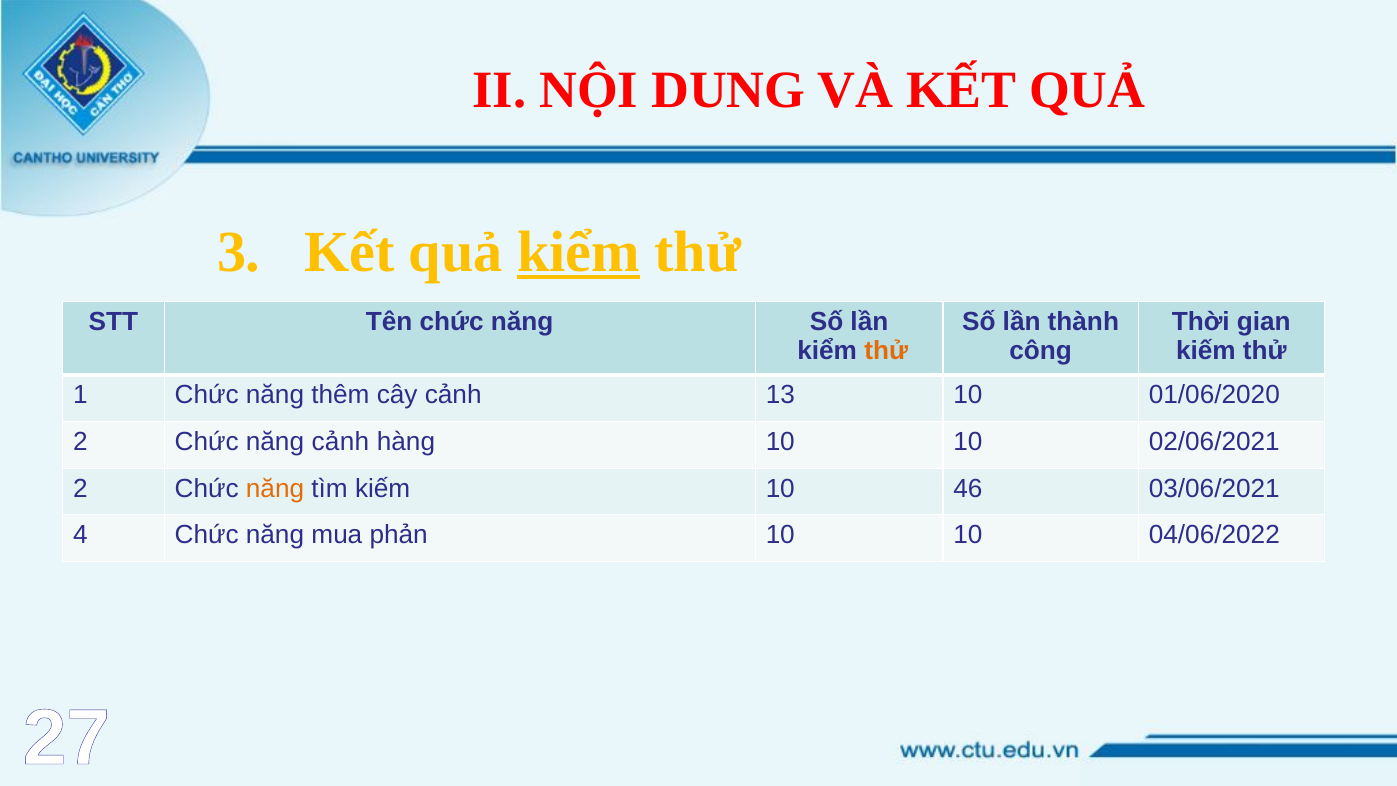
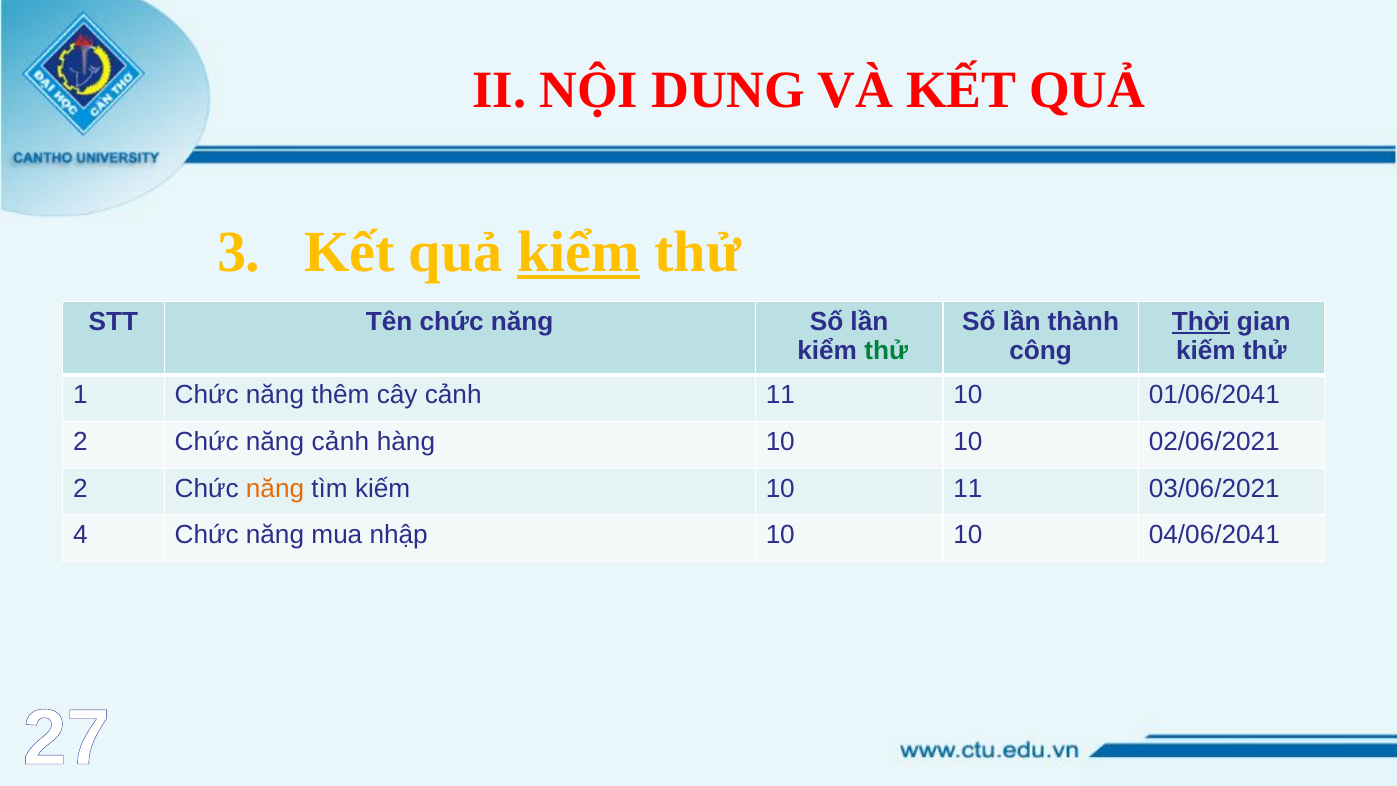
Thời underline: none -> present
thử at (886, 351) colour: orange -> green
cảnh 13: 13 -> 11
01/06/2020: 01/06/2020 -> 01/06/2041
10 46: 46 -> 11
phản: phản -> nhập
04/06/2022: 04/06/2022 -> 04/06/2041
